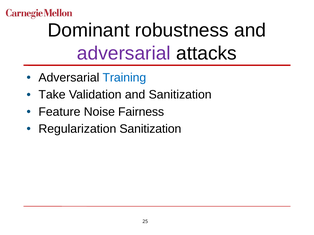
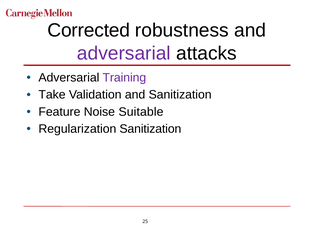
Dominant: Dominant -> Corrected
Training colour: blue -> purple
Fairness: Fairness -> Suitable
